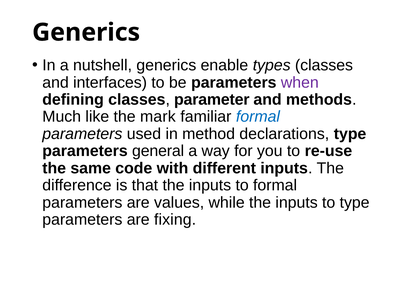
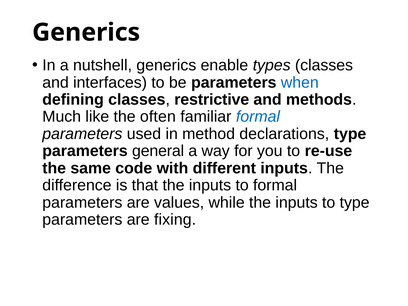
when colour: purple -> blue
parameter: parameter -> restrictive
mark: mark -> often
